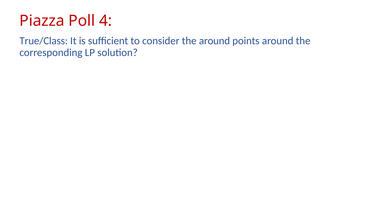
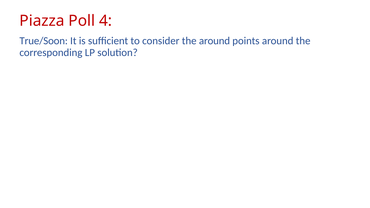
True/Class: True/Class -> True/Soon
